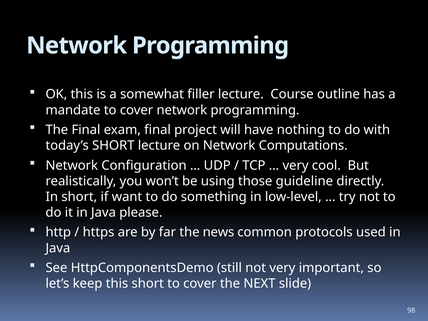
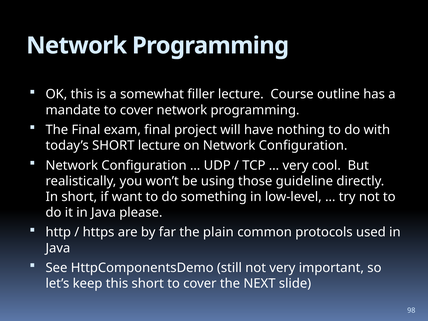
on Network Computations: Computations -> Configuration
news: news -> plain
